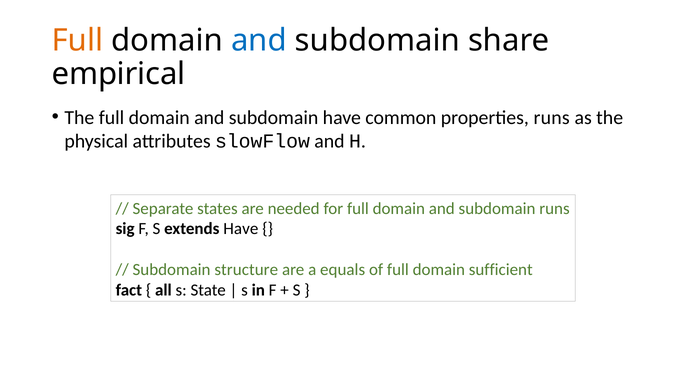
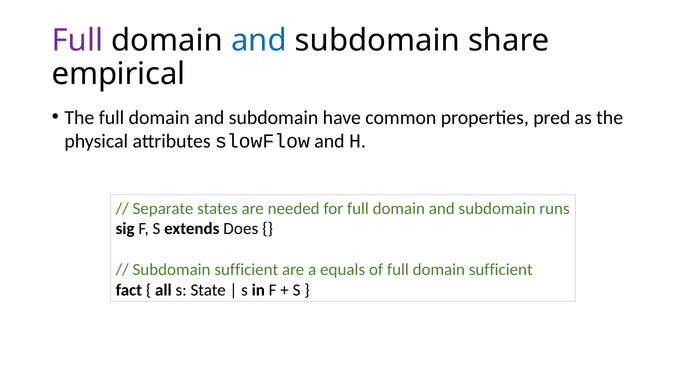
Full at (77, 40) colour: orange -> purple
properties runs: runs -> pred
extends Have: Have -> Does
Subdomain structure: structure -> sufficient
